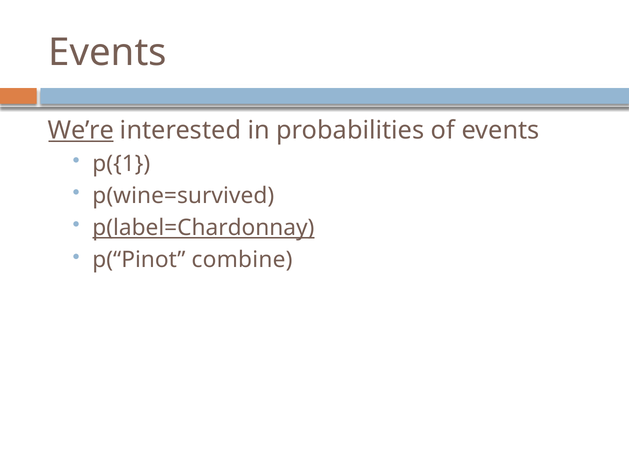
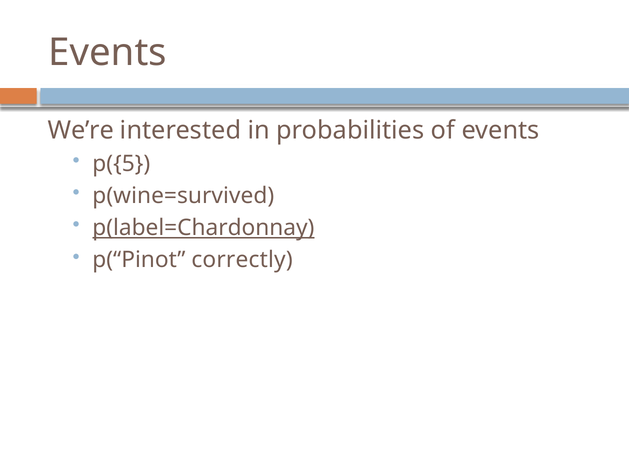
We’re underline: present -> none
p({1: p({1 -> p({5
combine: combine -> correctly
